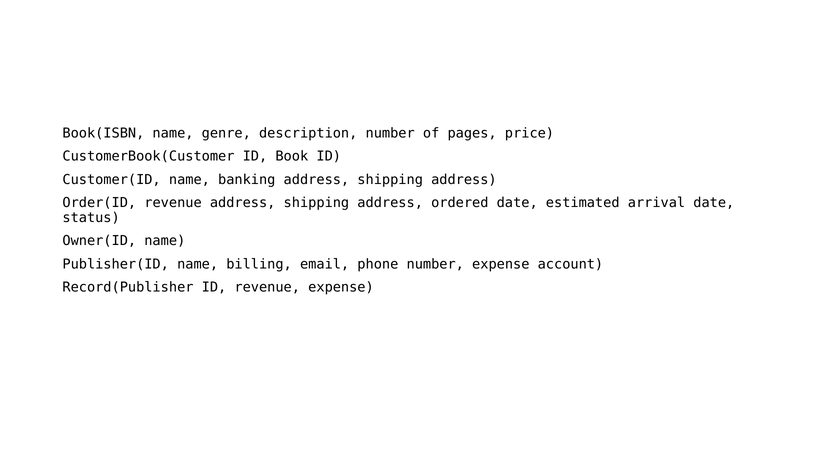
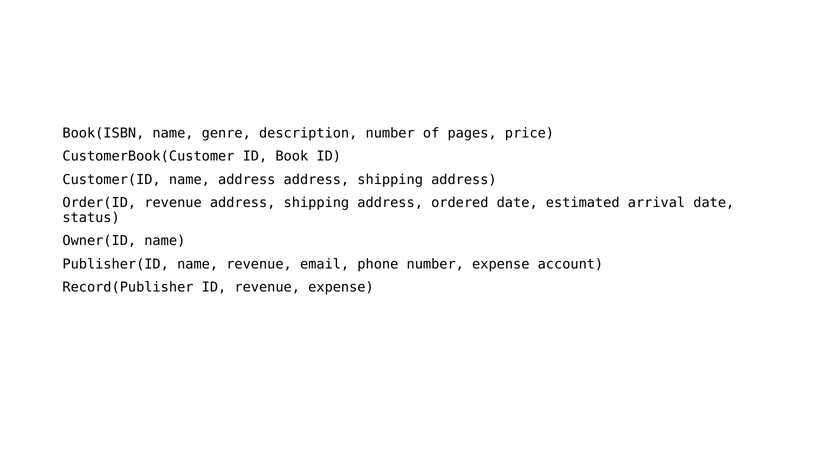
name banking: banking -> address
name billing: billing -> revenue
